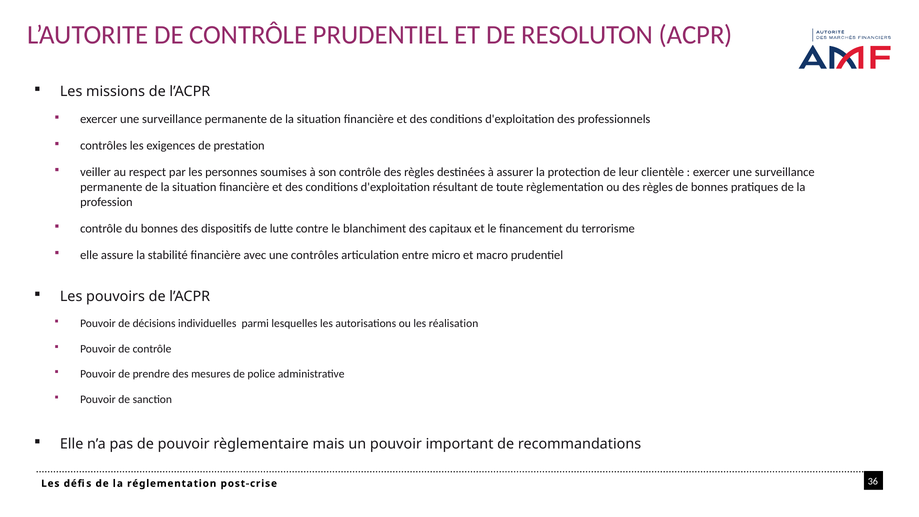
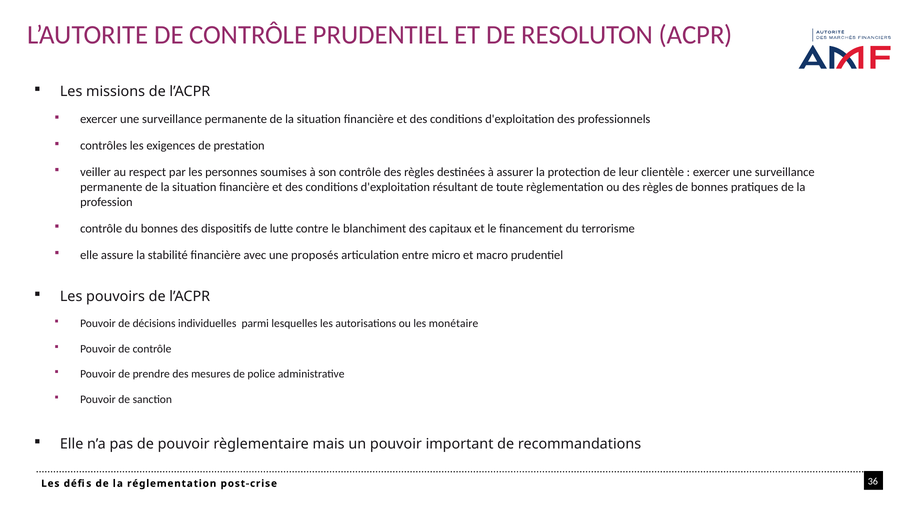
une contrôles: contrôles -> proposés
réalisation: réalisation -> monétaire
